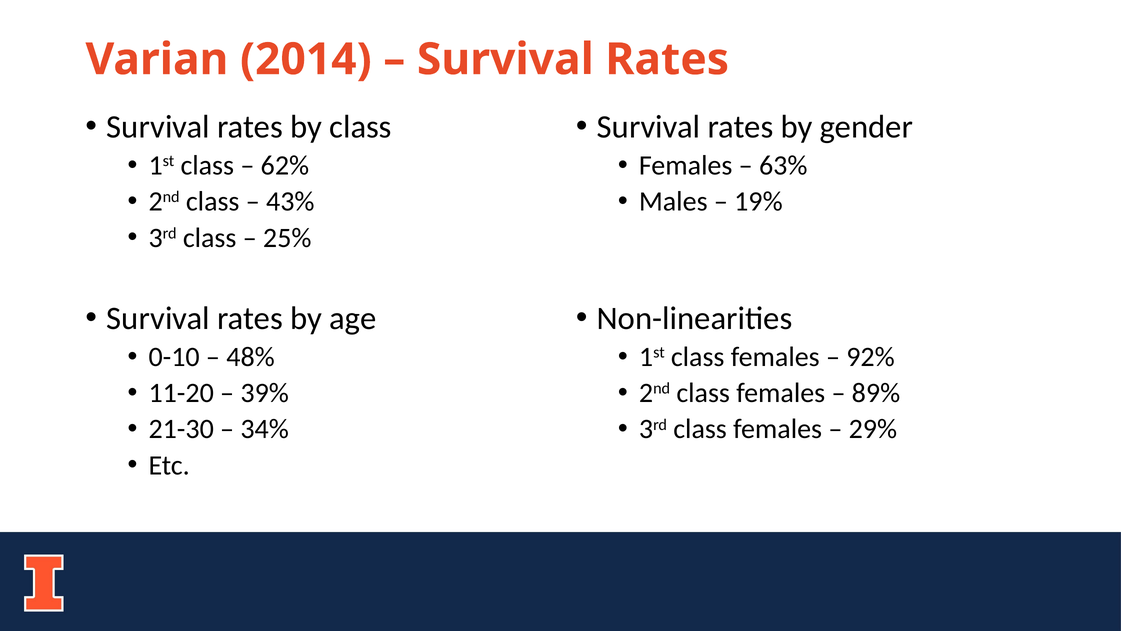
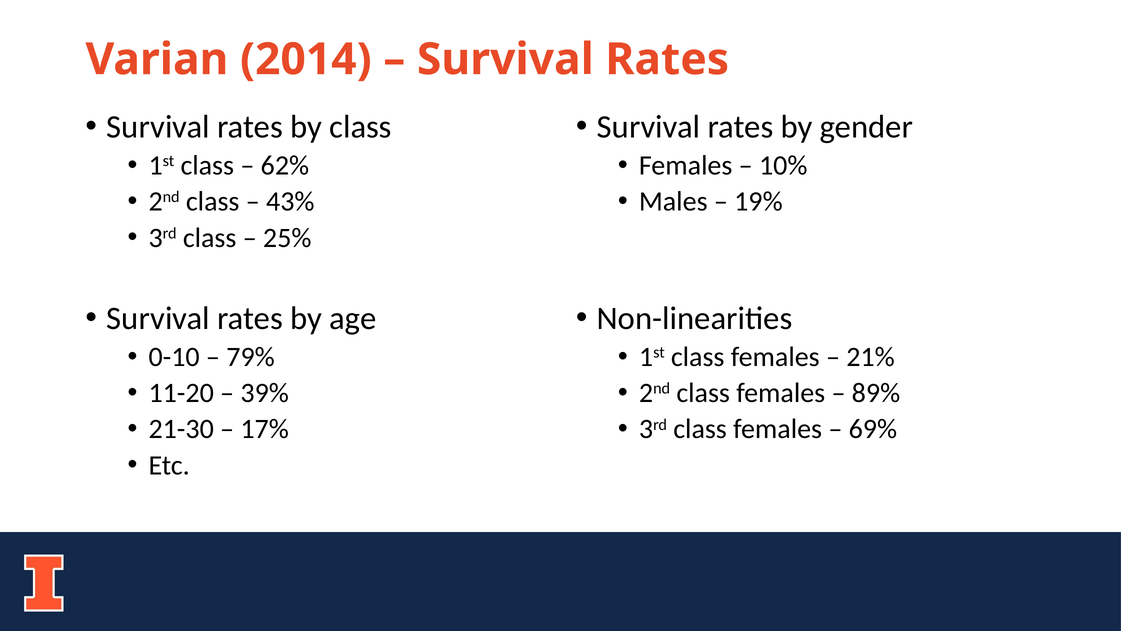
63%: 63% -> 10%
48%: 48% -> 79%
92%: 92% -> 21%
34%: 34% -> 17%
29%: 29% -> 69%
